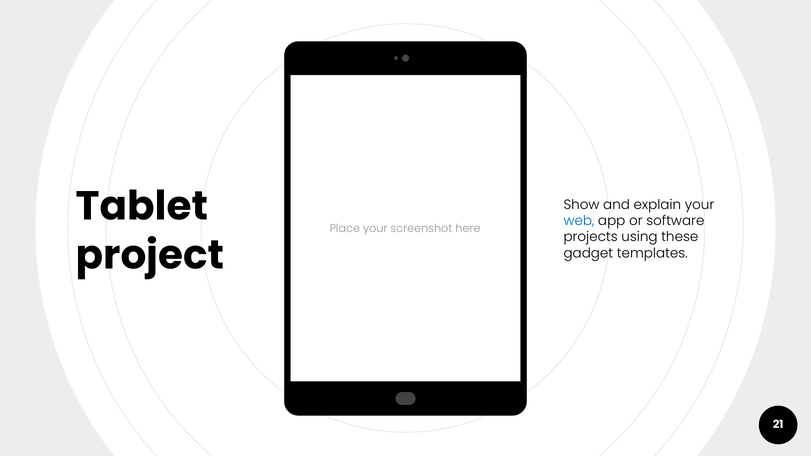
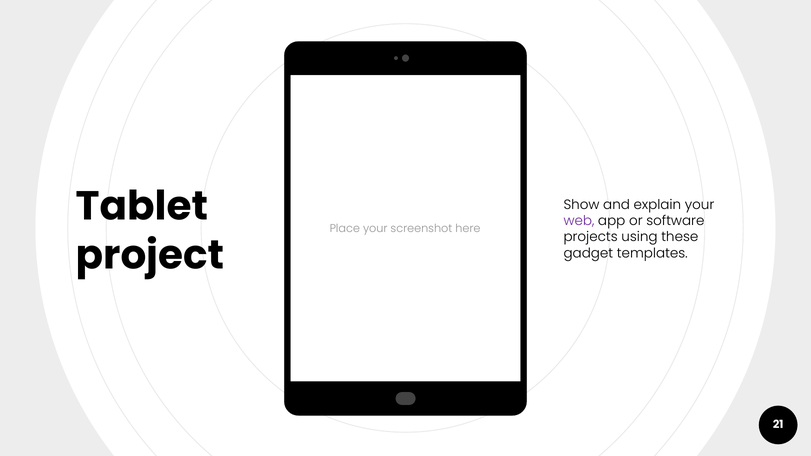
web colour: blue -> purple
